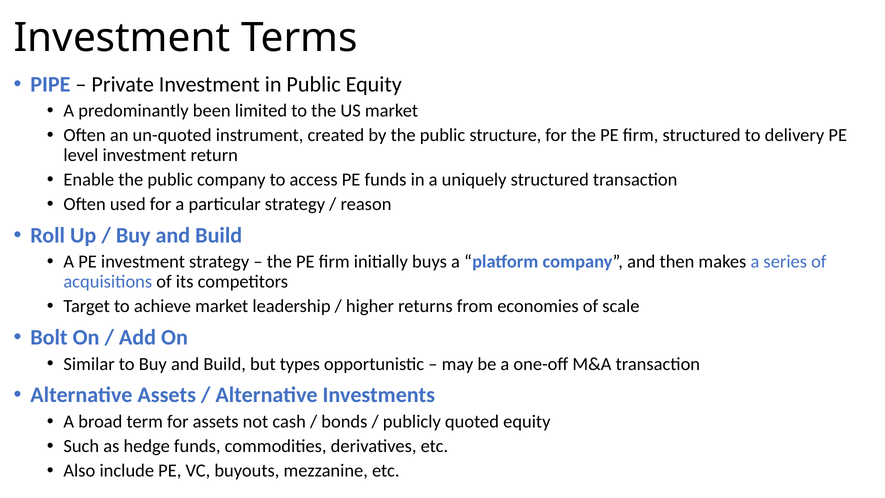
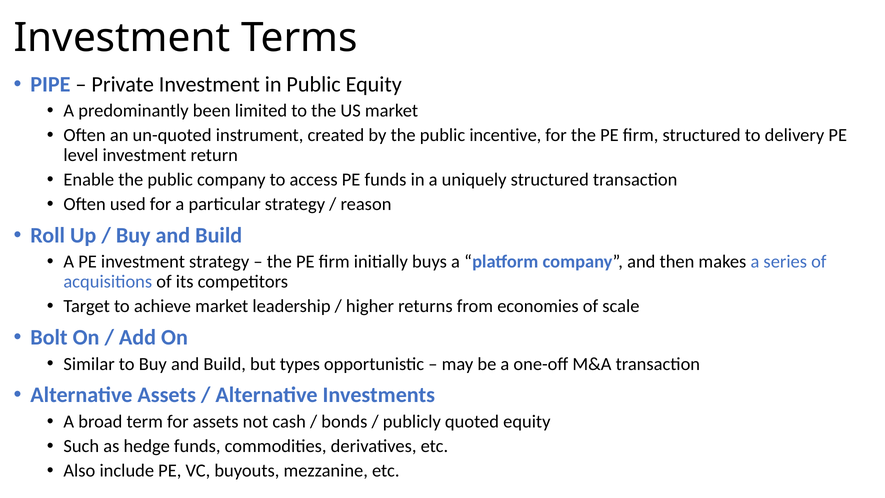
structure: structure -> incentive
